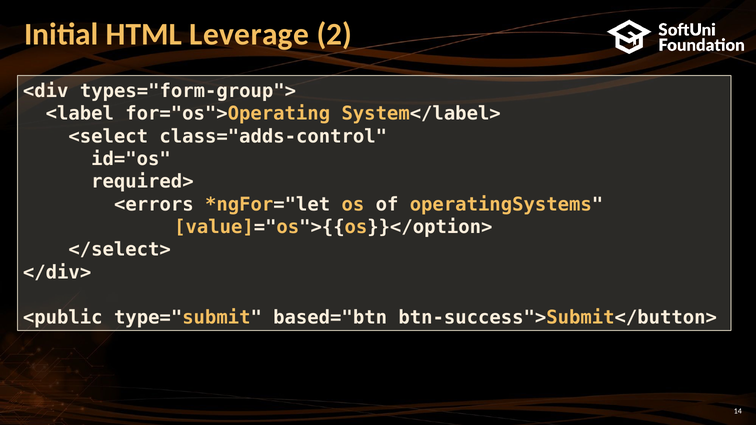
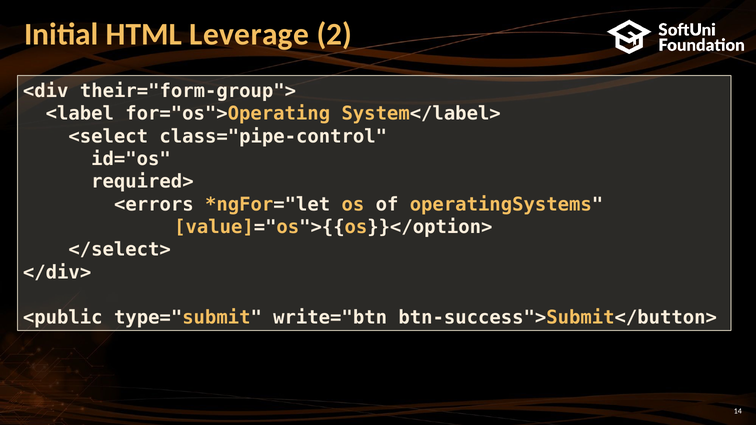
types="form-group">: types="form-group"> -> their="form-group">
class="adds-control: class="adds-control -> class="pipe-control
based="btn: based="btn -> write="btn
